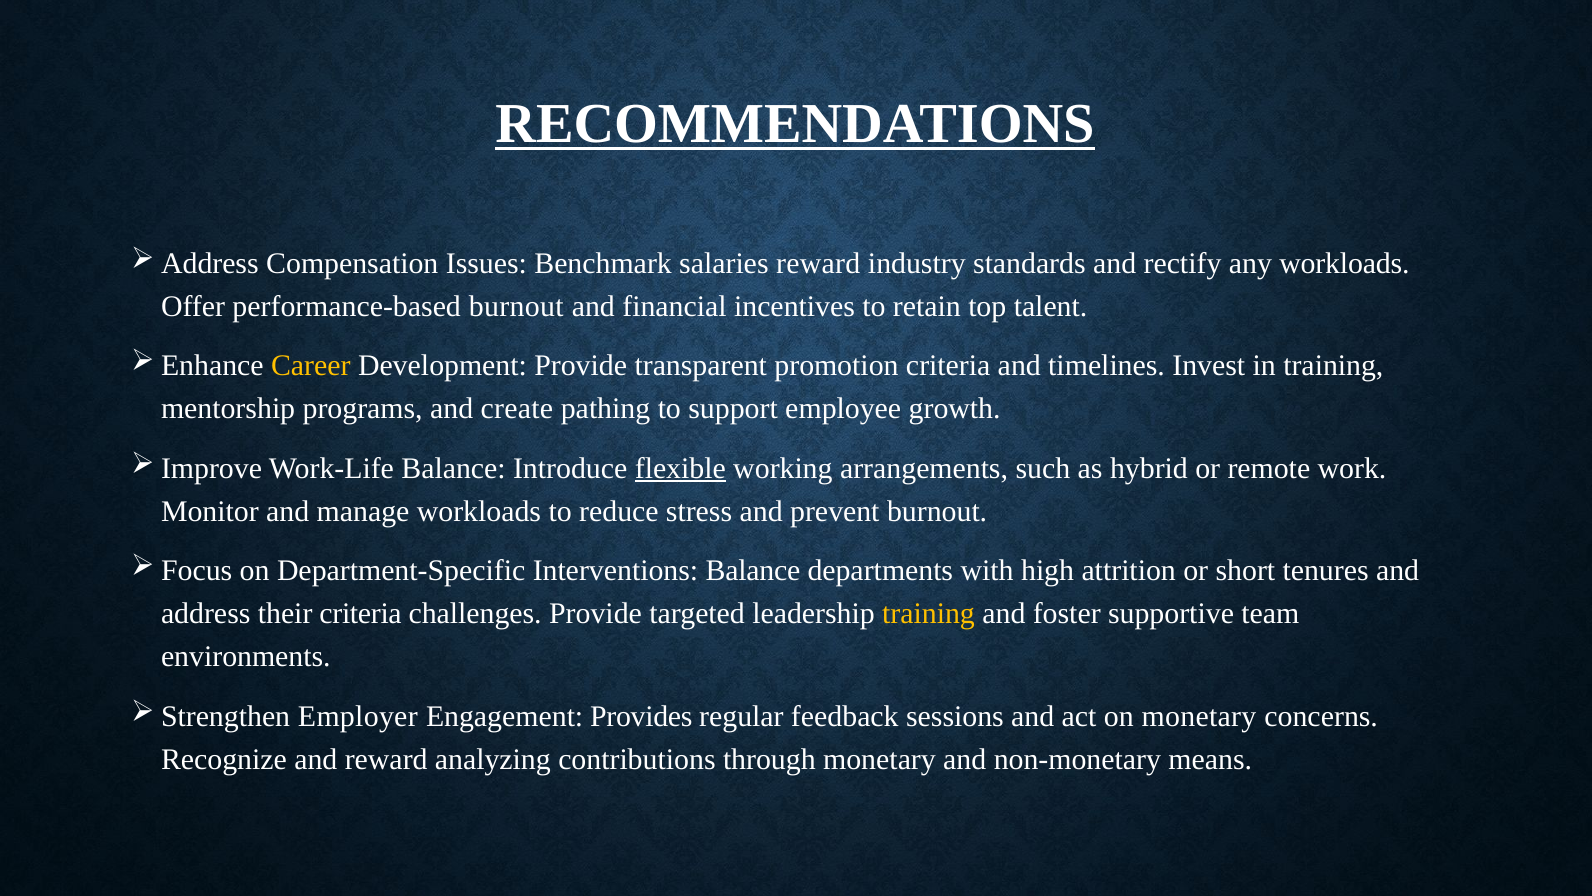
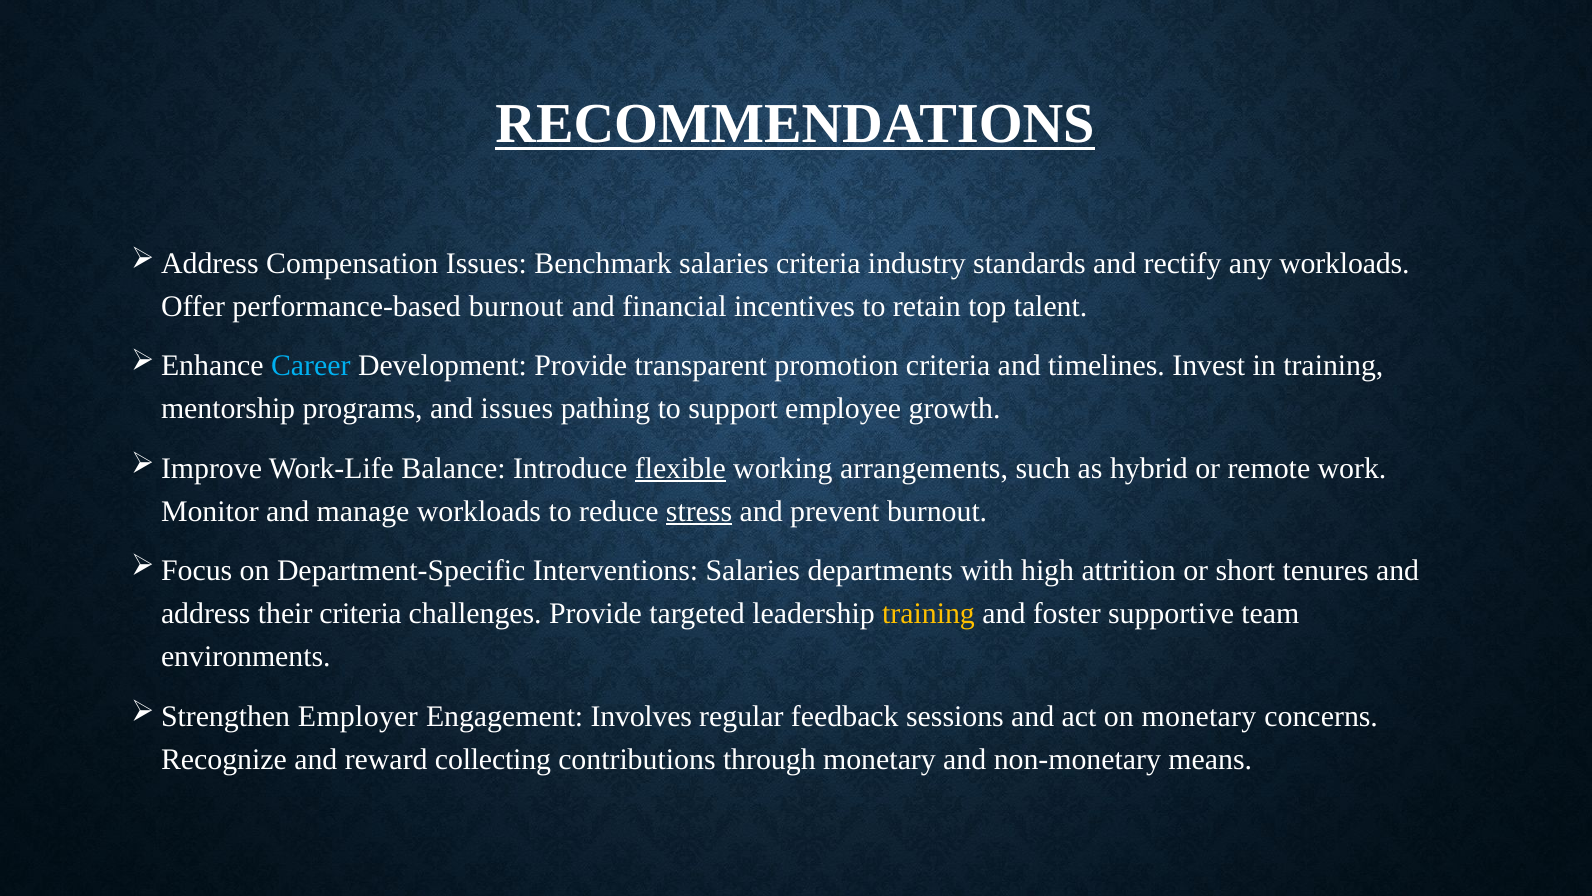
salaries reward: reward -> criteria
Career colour: yellow -> light blue
and create: create -> issues
stress underline: none -> present
Interventions Balance: Balance -> Salaries
Provides: Provides -> Involves
analyzing: analyzing -> collecting
